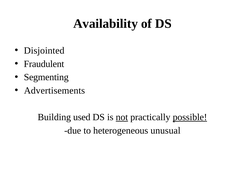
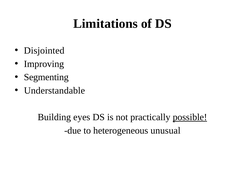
Availability: Availability -> Limitations
Fraudulent: Fraudulent -> Improving
Advertisements: Advertisements -> Understandable
used: used -> eyes
not underline: present -> none
